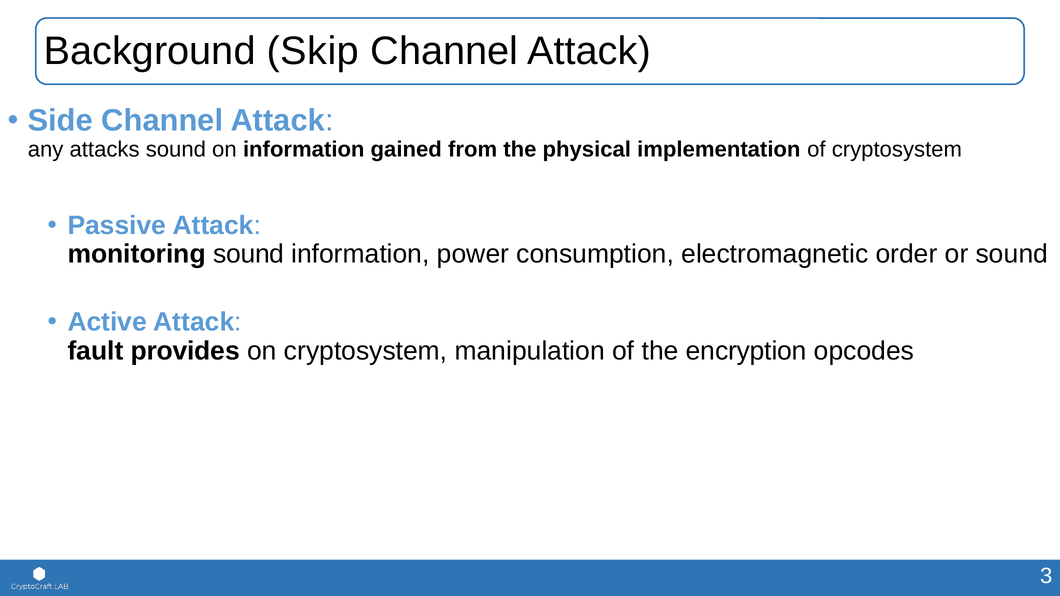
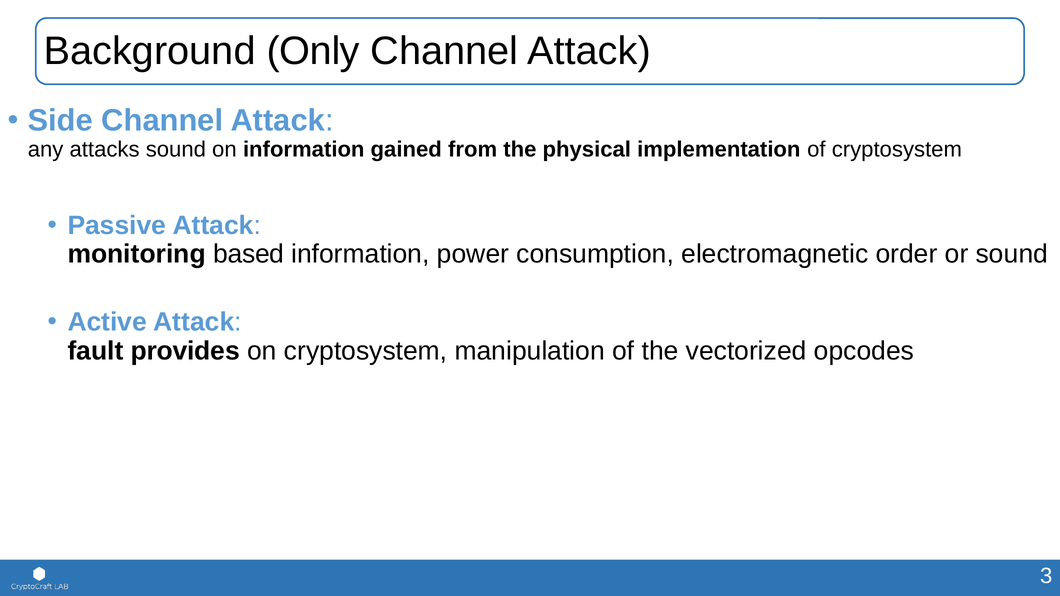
Skip: Skip -> Only
monitoring sound: sound -> based
encryption: encryption -> vectorized
